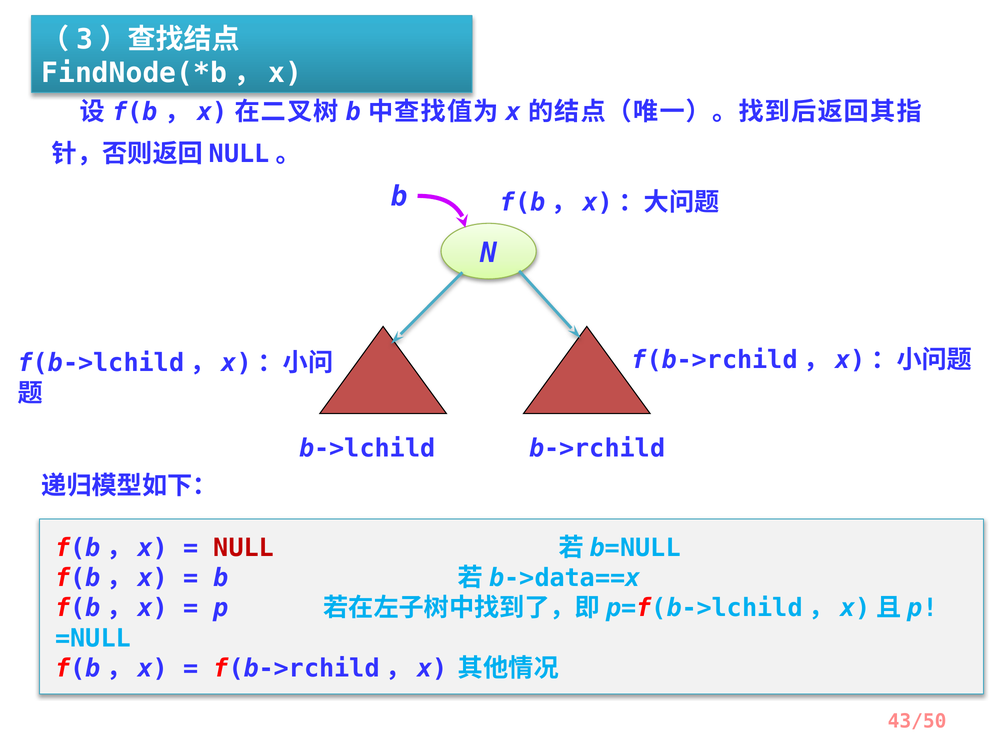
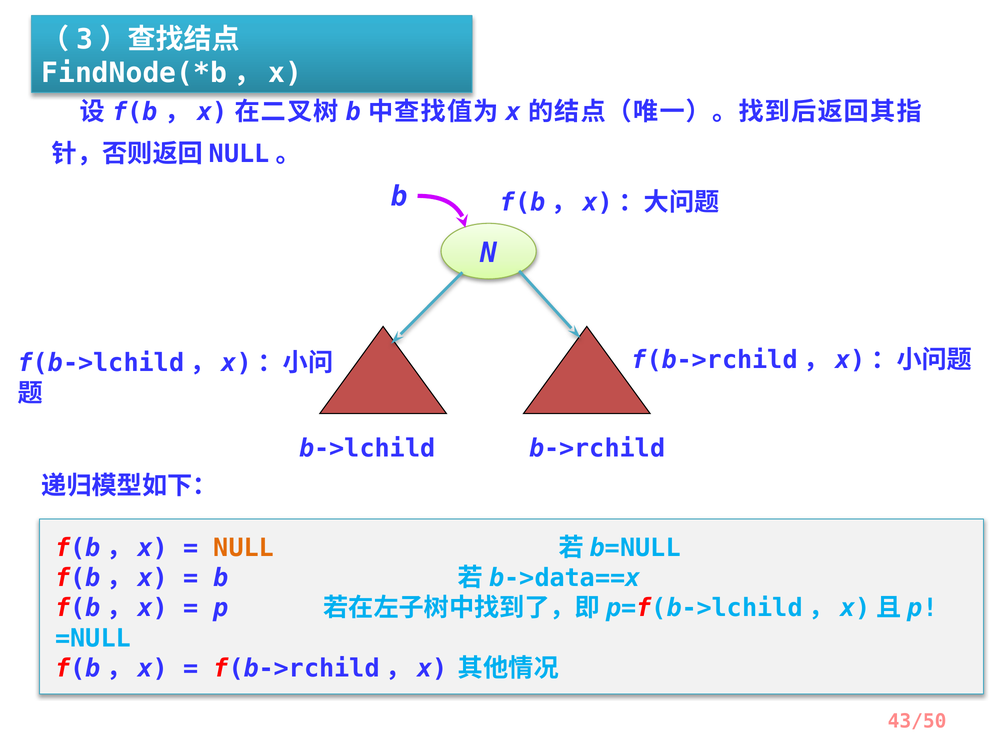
NULL colour: red -> orange
